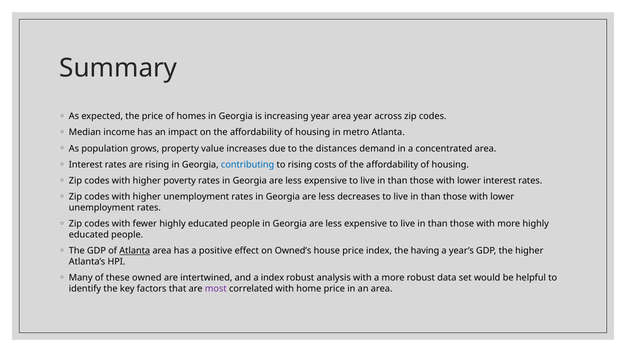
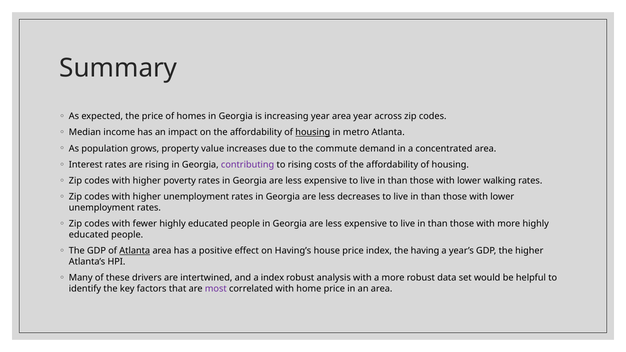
housing at (313, 132) underline: none -> present
distances: distances -> commute
contributing colour: blue -> purple
lower interest: interest -> walking
Owned’s: Owned’s -> Having’s
owned: owned -> drivers
